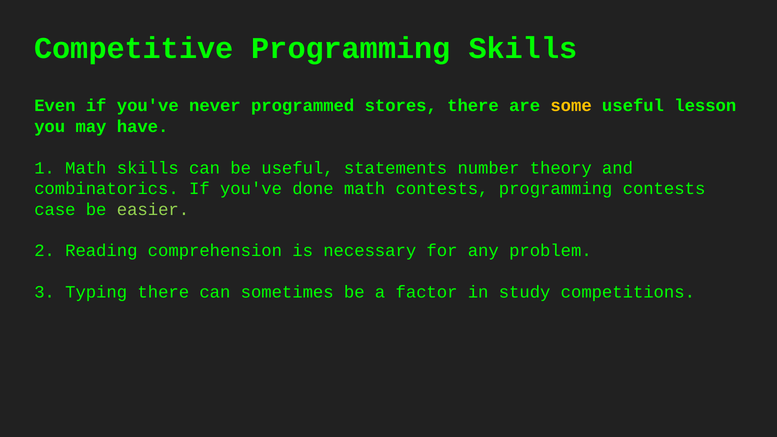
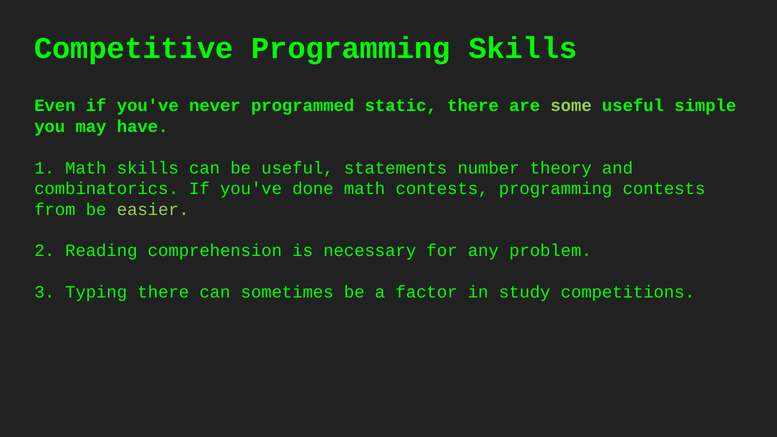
stores: stores -> static
some colour: yellow -> light green
lesson: lesson -> simple
case: case -> from
